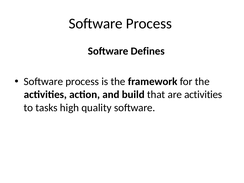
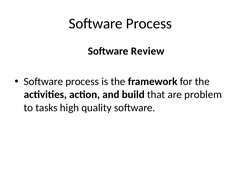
Defines: Defines -> Review
are activities: activities -> problem
